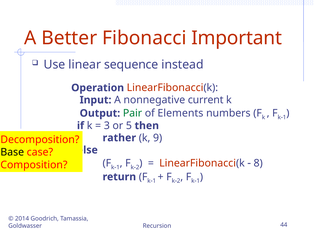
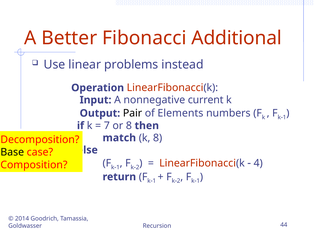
Important: Important -> Additional
sequence: sequence -> problems
Pair colour: green -> black
3: 3 -> 7
or 5: 5 -> 8
rather: rather -> match
k 9: 9 -> 8
8: 8 -> 4
